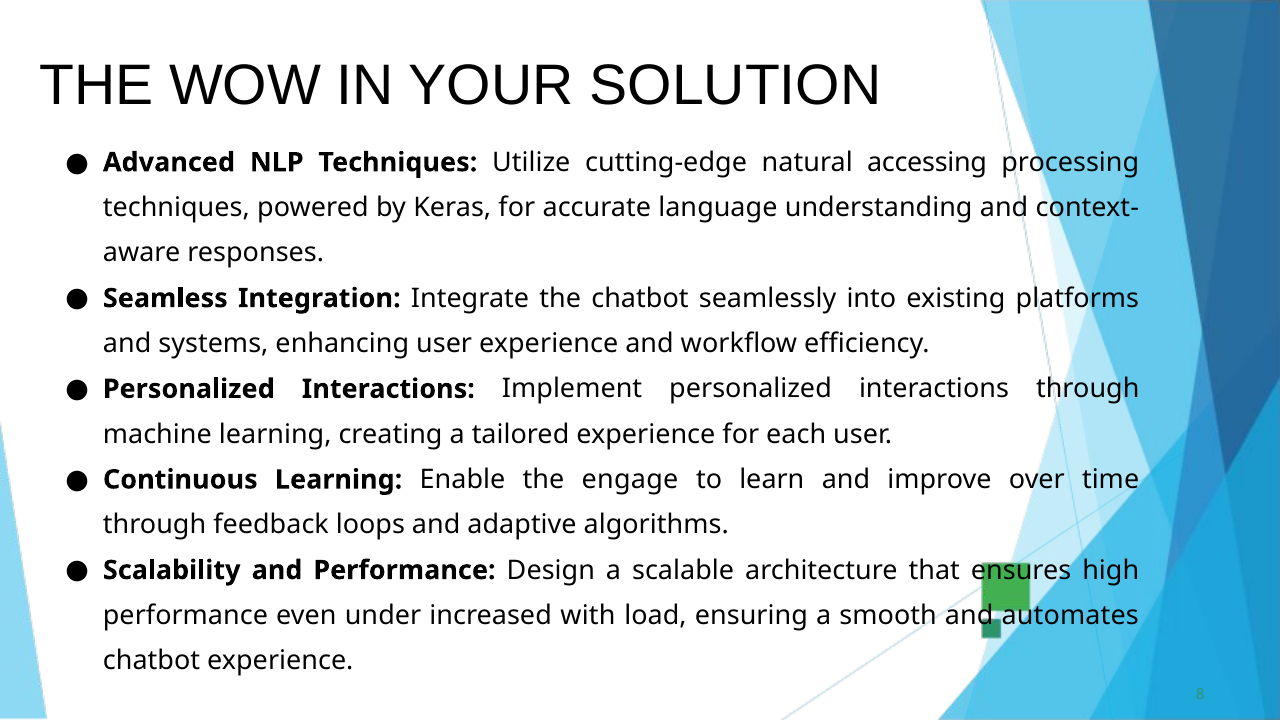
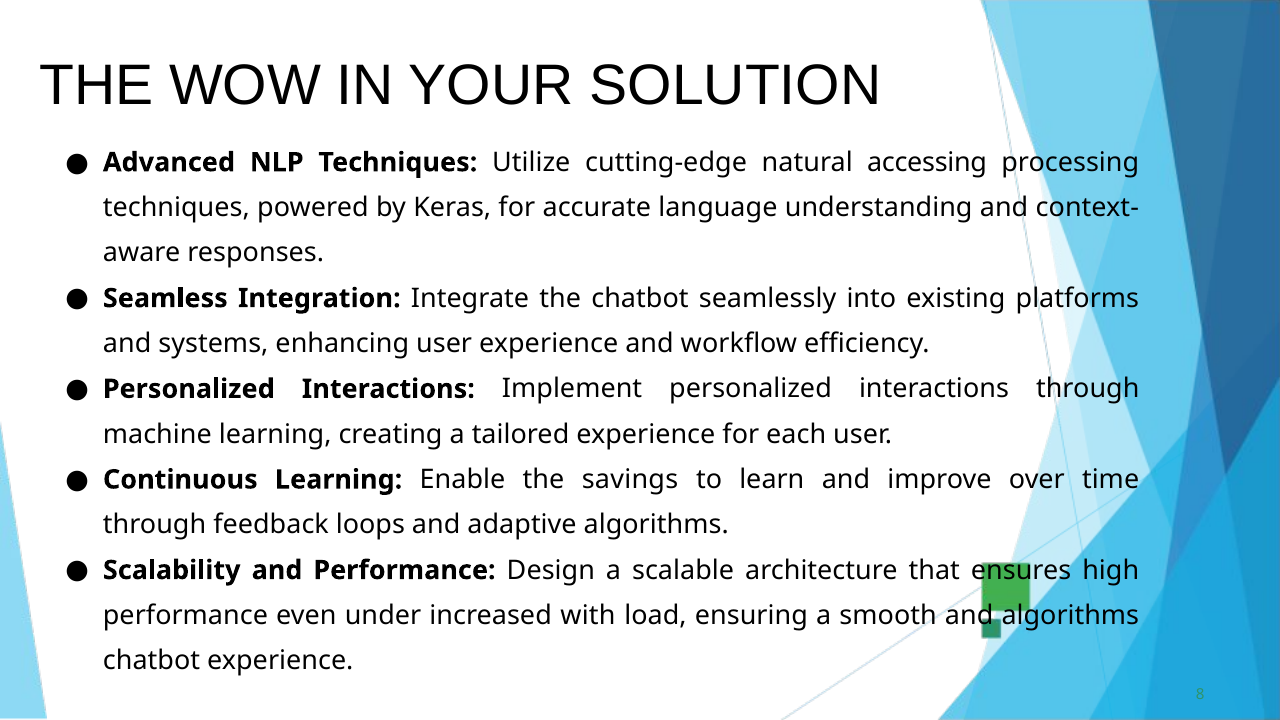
engage: engage -> savings
and automates: automates -> algorithms
